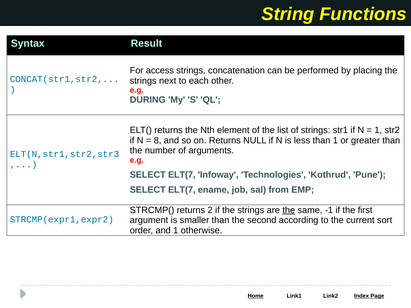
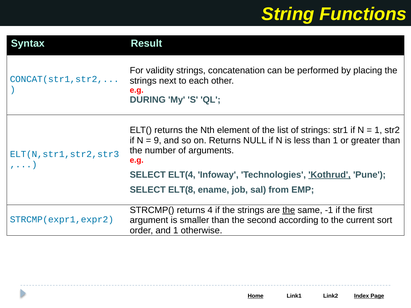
access: access -> validity
8: 8 -> 9
ELT(7 at (182, 175): ELT(7 -> ELT(4
Kothrud underline: none -> present
ELT(7 at (182, 190): ELT(7 -> ELT(8
2: 2 -> 4
